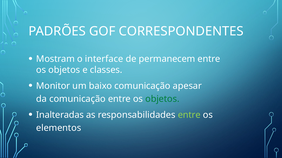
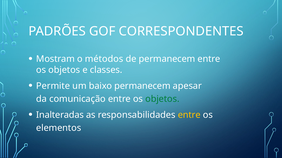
interface: interface -> métodos
Monitor: Monitor -> Permite
baixo comunicação: comunicação -> permanecem
entre at (189, 115) colour: light green -> yellow
